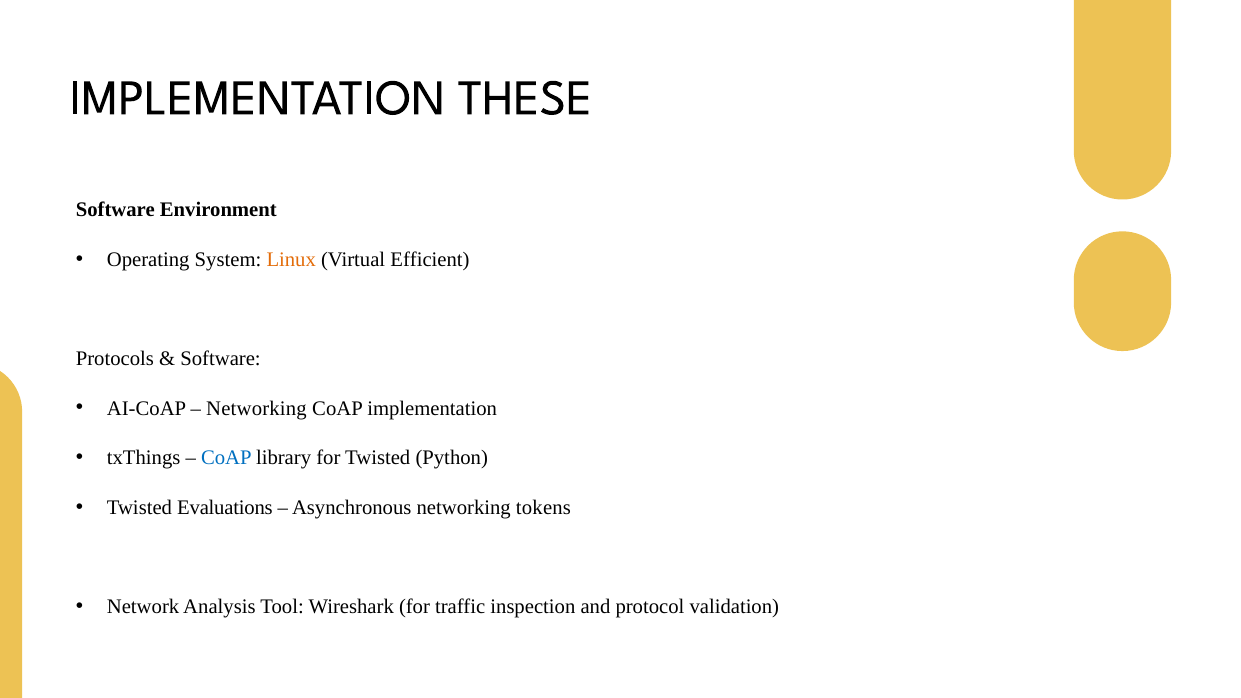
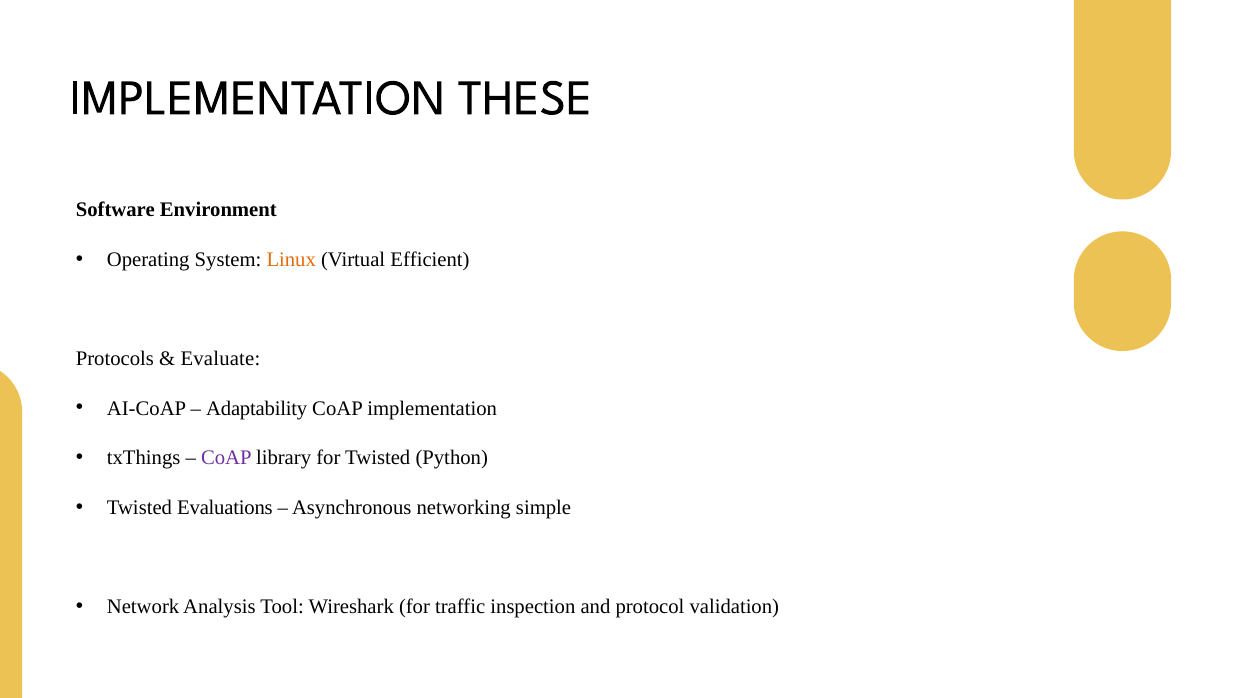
Software at (221, 359): Software -> Evaluate
Networking at (257, 408): Networking -> Adaptability
CoAP at (226, 458) colour: blue -> purple
tokens: tokens -> simple
